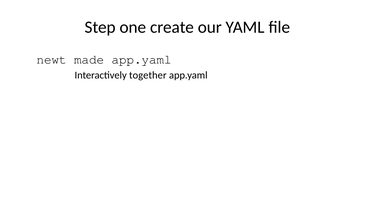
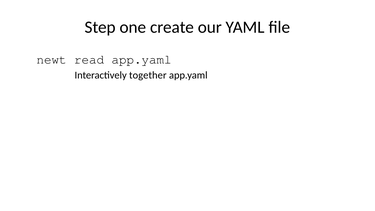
made: made -> read
